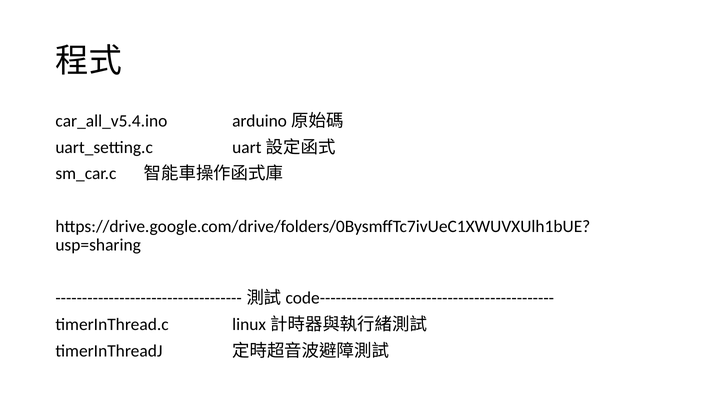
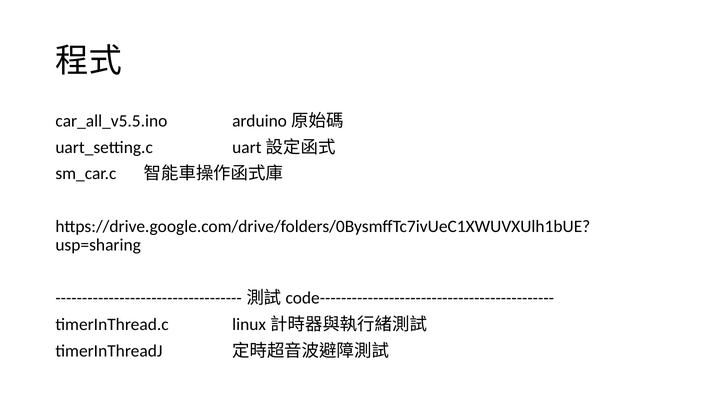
car_all_v5.4.ino: car_all_v5.4.ino -> car_all_v5.5.ino
